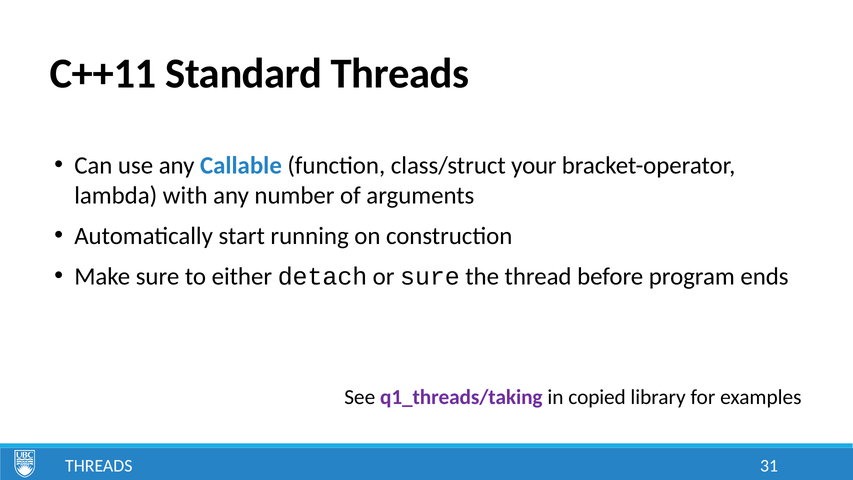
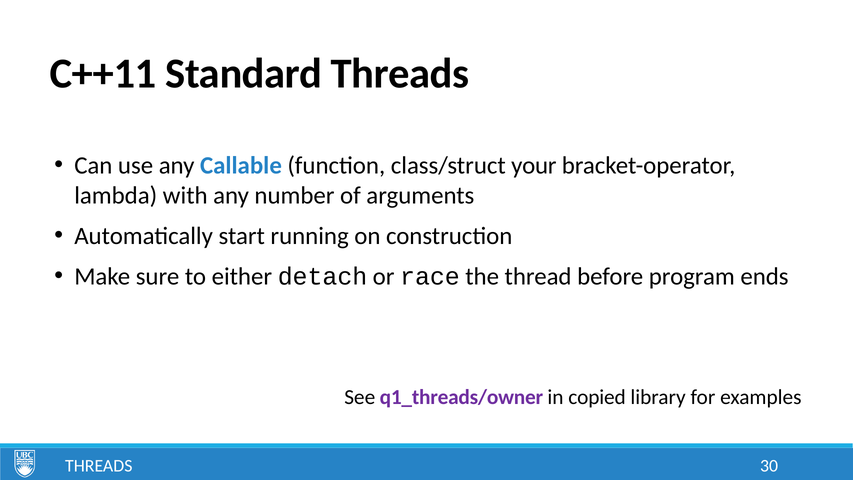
or sure: sure -> race
q1_threads/taking: q1_threads/taking -> q1_threads/owner
31: 31 -> 30
